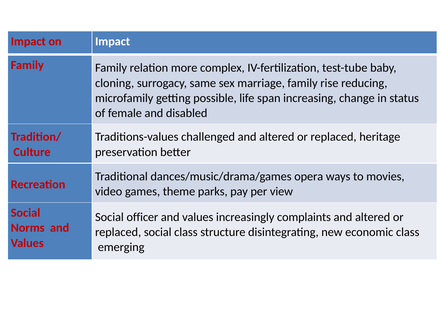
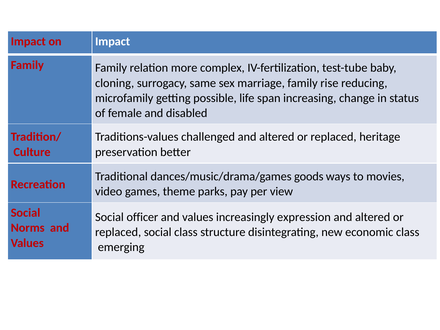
opera: opera -> goods
complaints: complaints -> expression
